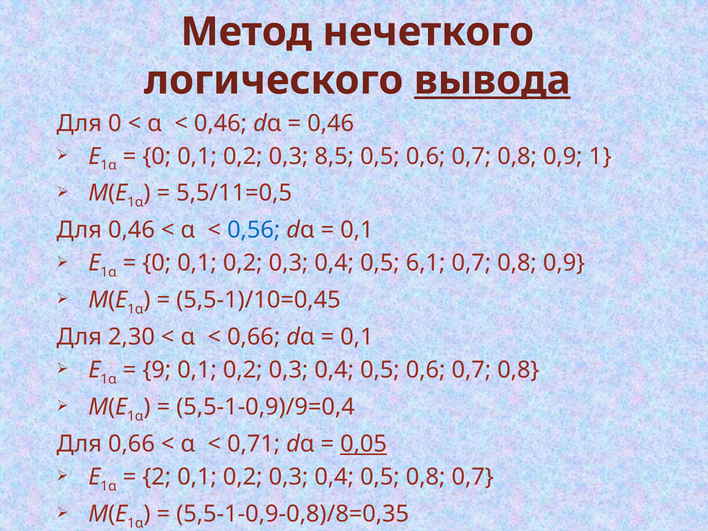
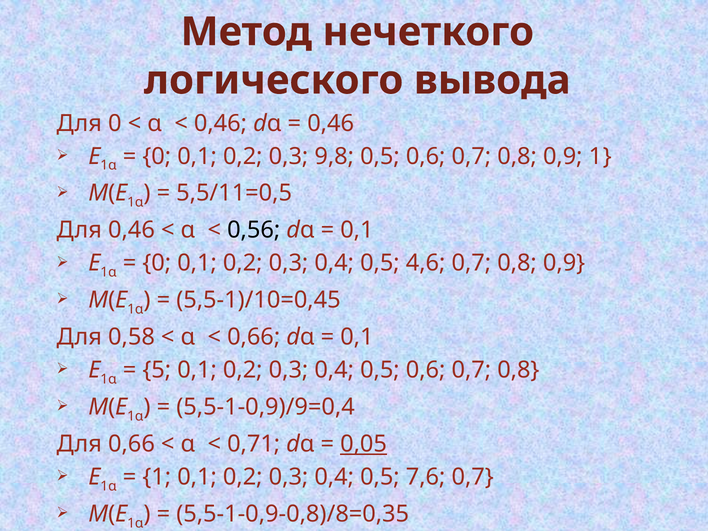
вывода underline: present -> none
8,5: 8,5 -> 9,8
0,56 colour: blue -> black
6,1: 6,1 -> 4,6
2,30: 2,30 -> 0,58
9: 9 -> 5
2 at (157, 477): 2 -> 1
0,5 0,8: 0,8 -> 7,6
